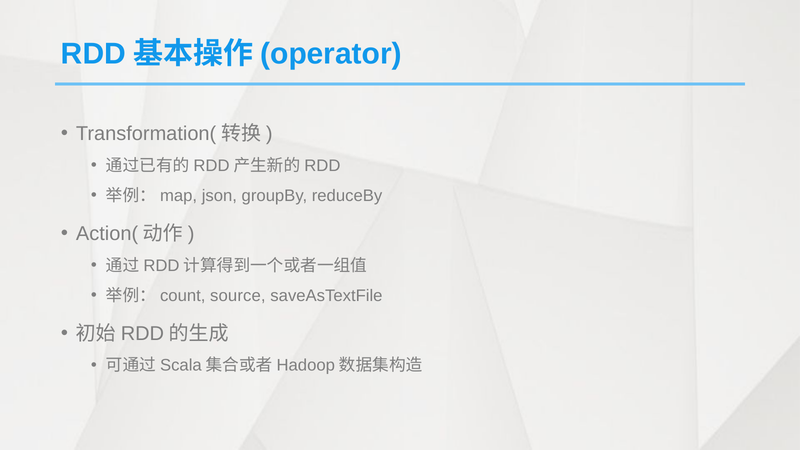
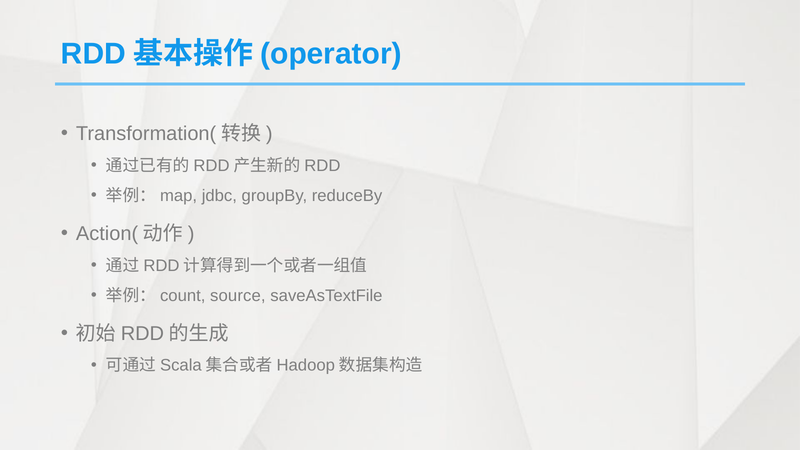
json: json -> jdbc
